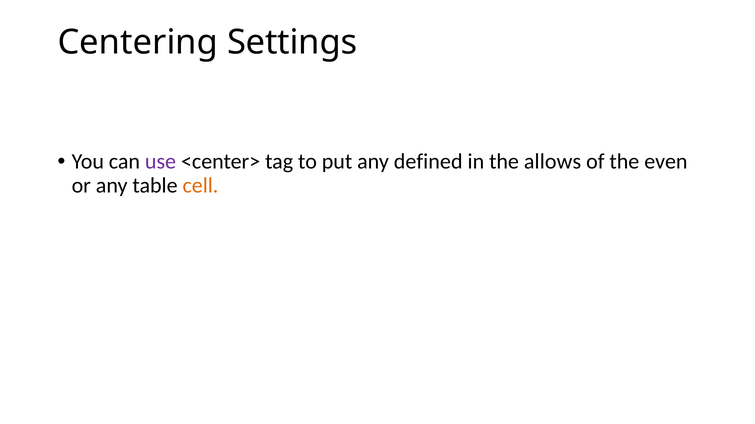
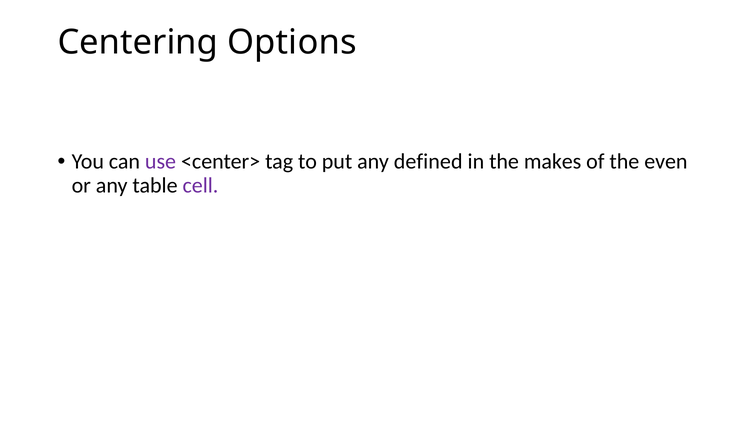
Settings: Settings -> Options
allows: allows -> makes
cell colour: orange -> purple
